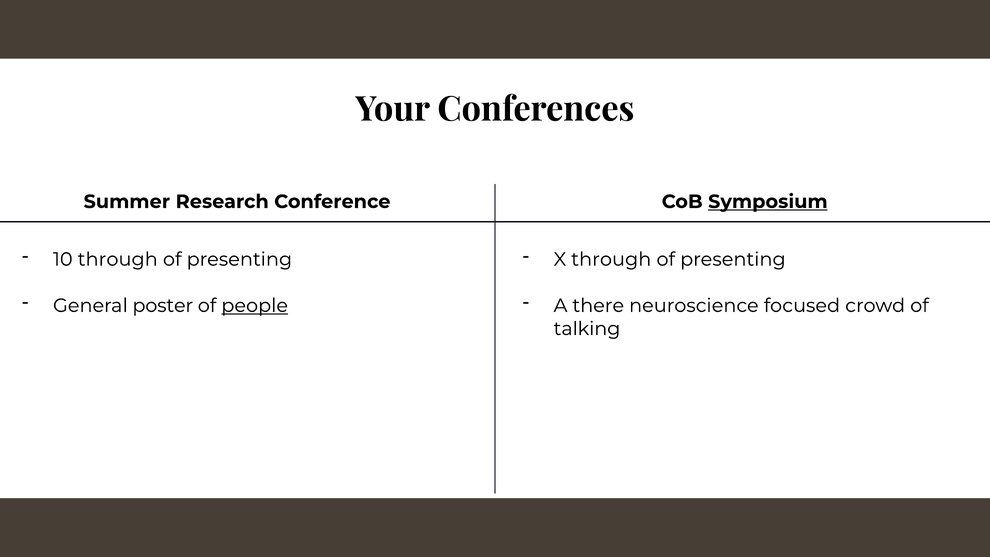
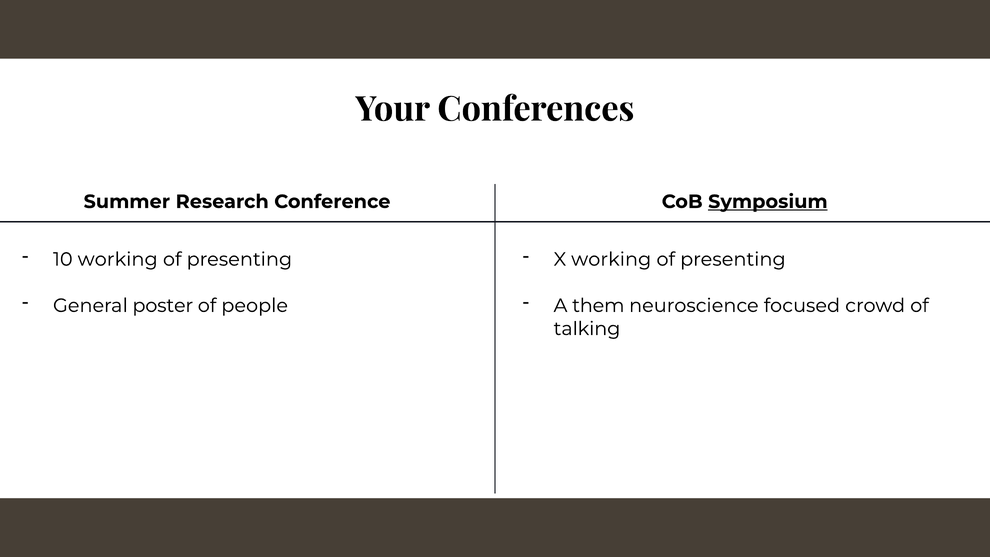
10 through: through -> working
X through: through -> working
people underline: present -> none
there: there -> them
